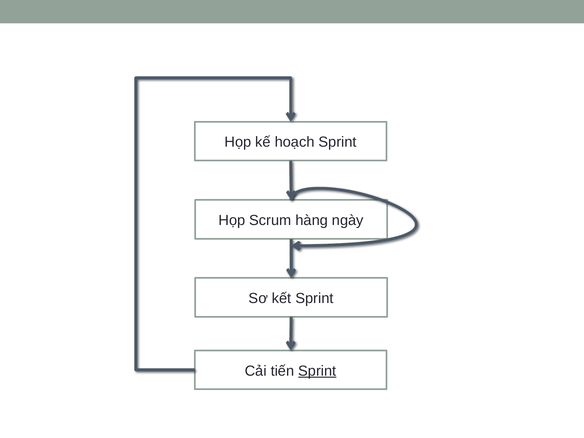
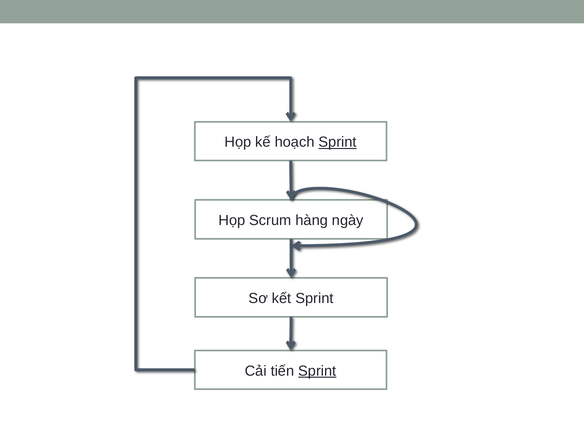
Sprint at (338, 142) underline: none -> present
